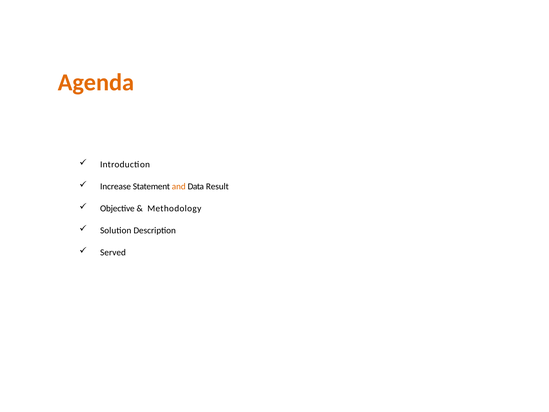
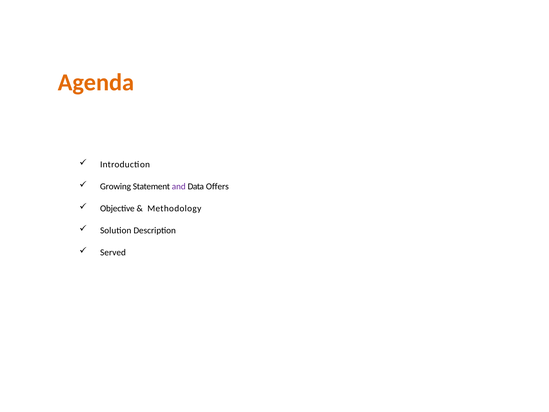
Increase: Increase -> Growing
and colour: orange -> purple
Result: Result -> Offers
